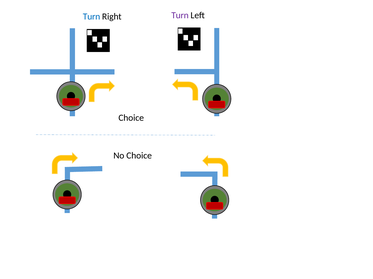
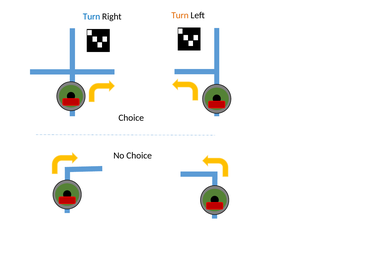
Turn at (180, 15) colour: purple -> orange
